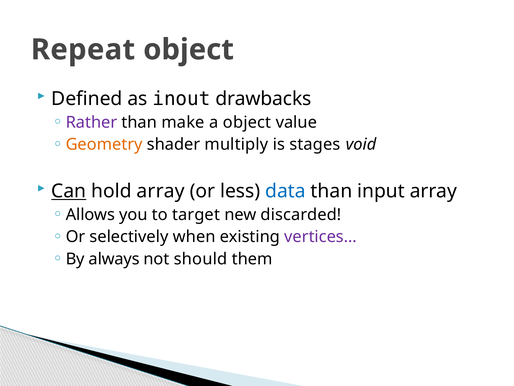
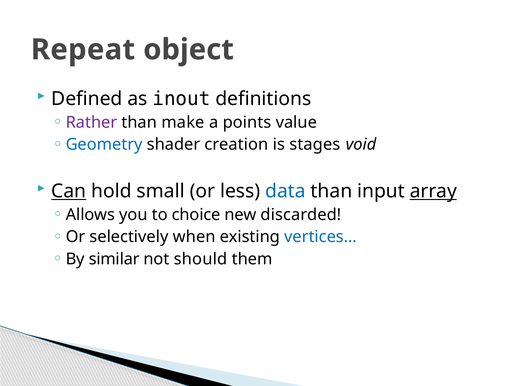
drawbacks: drawbacks -> definitions
a object: object -> points
Geometry colour: orange -> blue
multiply: multiply -> creation
hold array: array -> small
array at (433, 191) underline: none -> present
target: target -> choice
vertices… colour: purple -> blue
always: always -> similar
